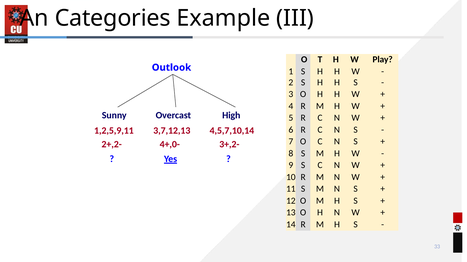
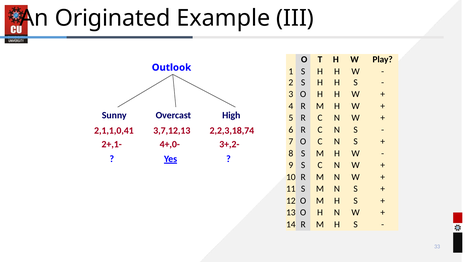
Categories: Categories -> Originated
1,2,5,9,11: 1,2,5,9,11 -> 2,1,1,0,41
4,5,7,10,14: 4,5,7,10,14 -> 2,2,3,18,74
2+,2-: 2+,2- -> 2+,1-
